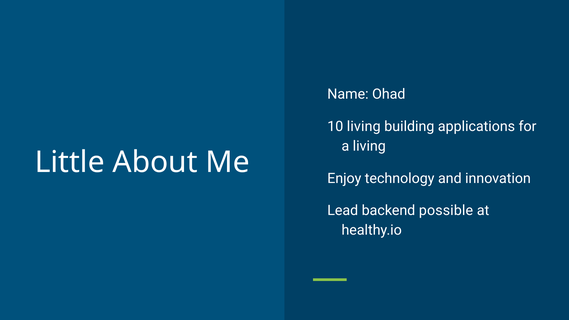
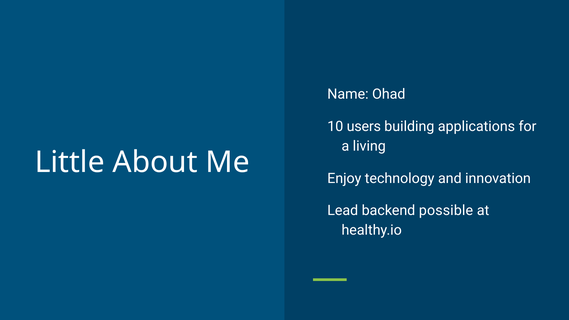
10 living: living -> users
